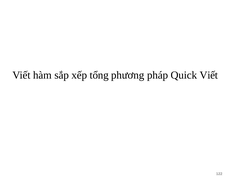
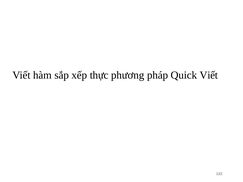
tổng: tổng -> thực
